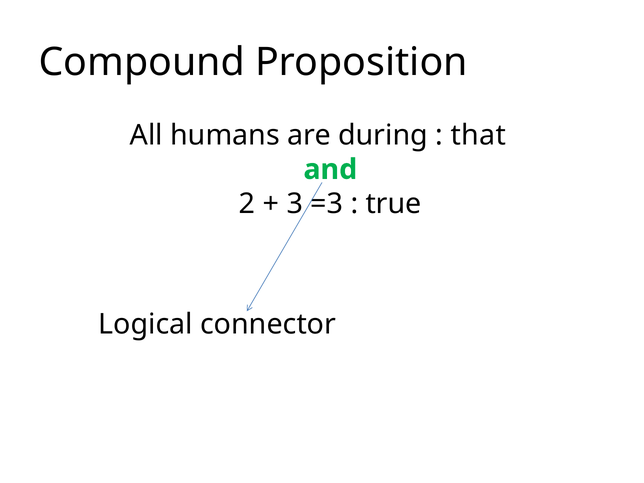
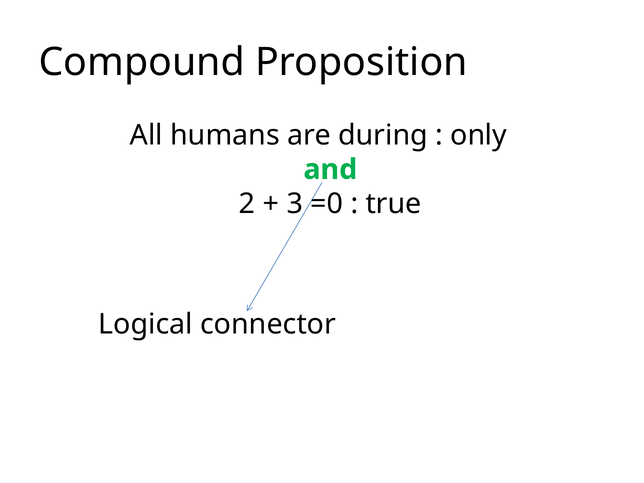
that: that -> only
=3: =3 -> =0
